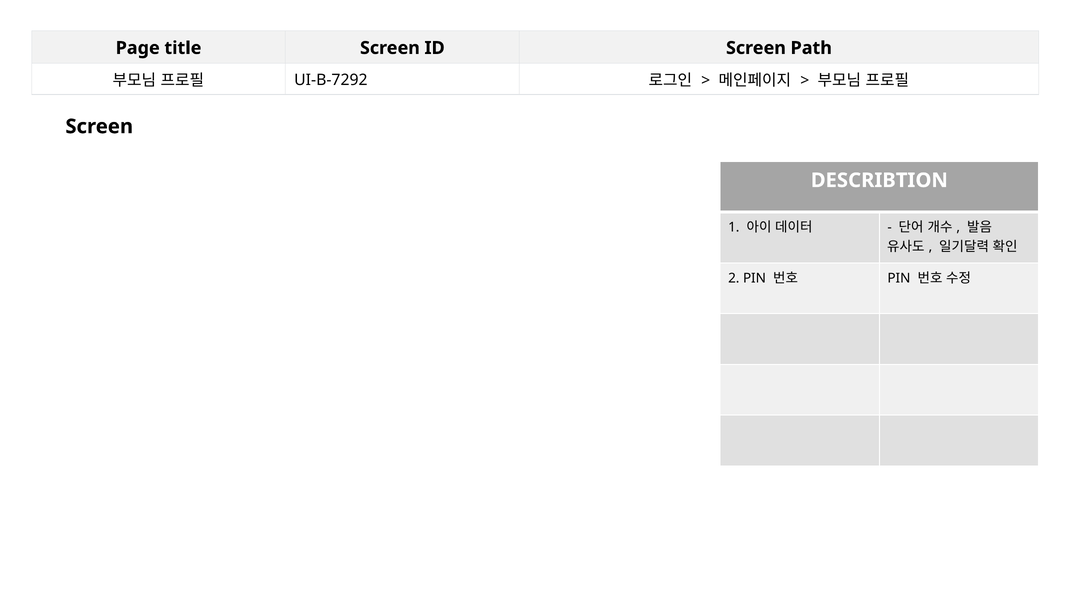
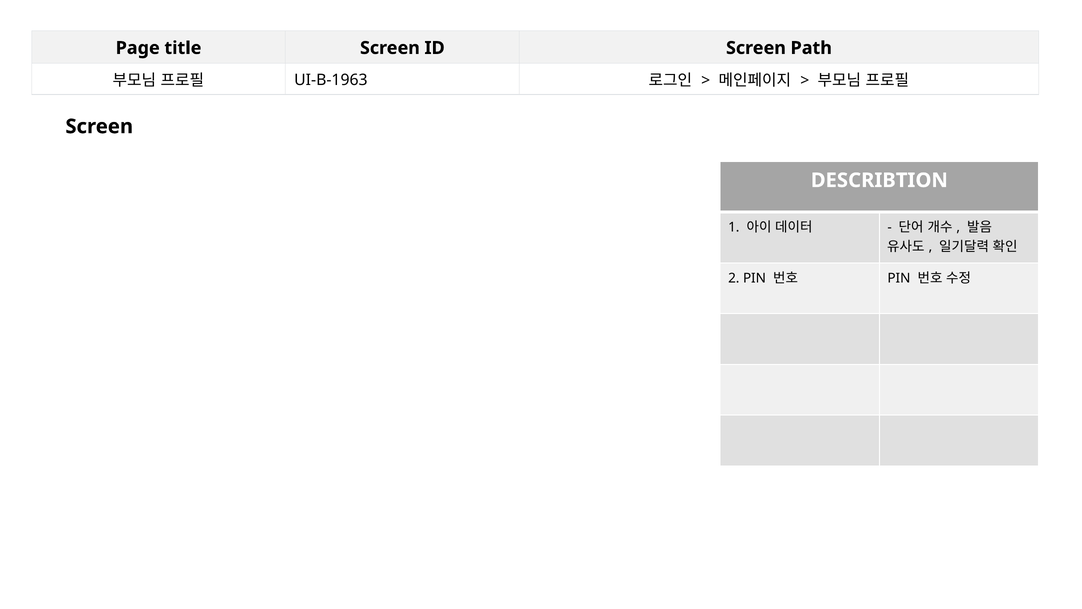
UI-B-7292: UI-B-7292 -> UI-B-1963
